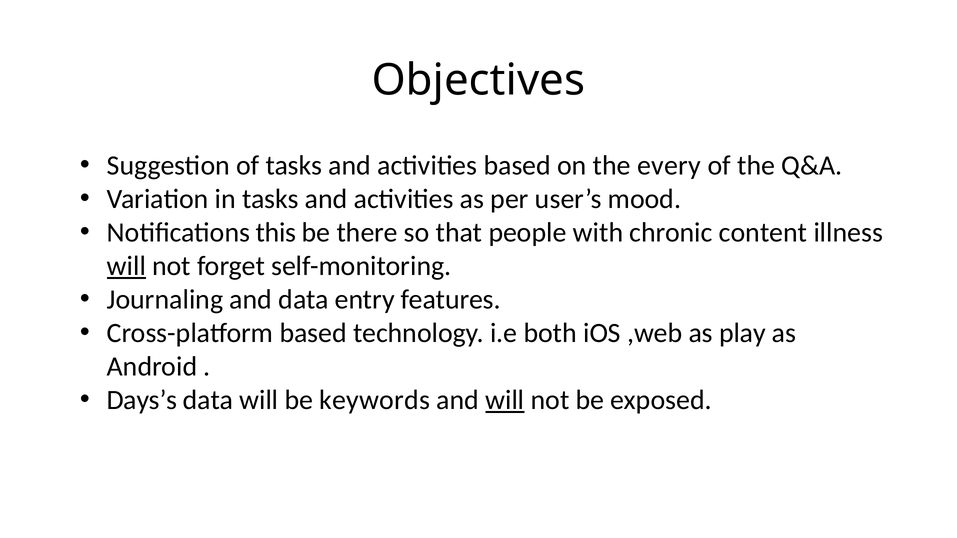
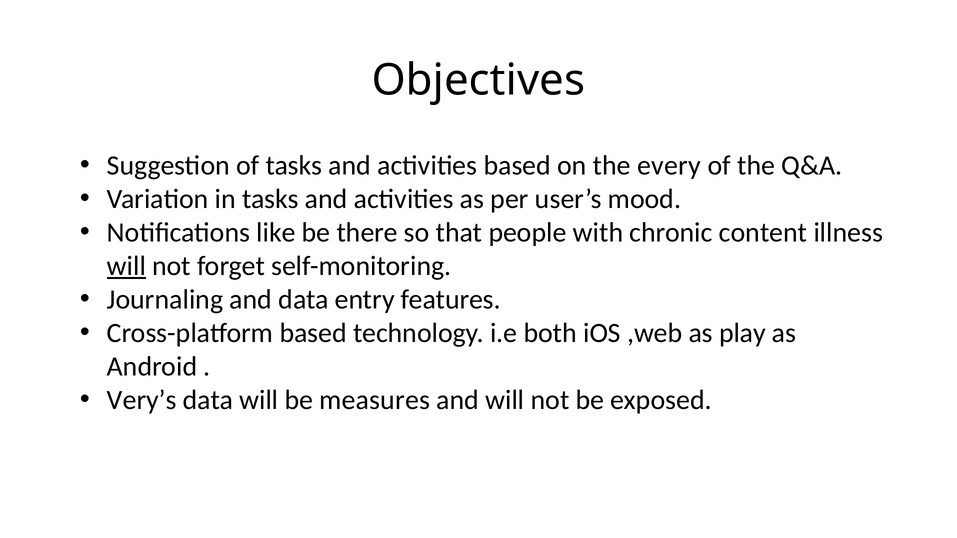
this: this -> like
Days’s: Days’s -> Very’s
keywords: keywords -> measures
will at (505, 400) underline: present -> none
